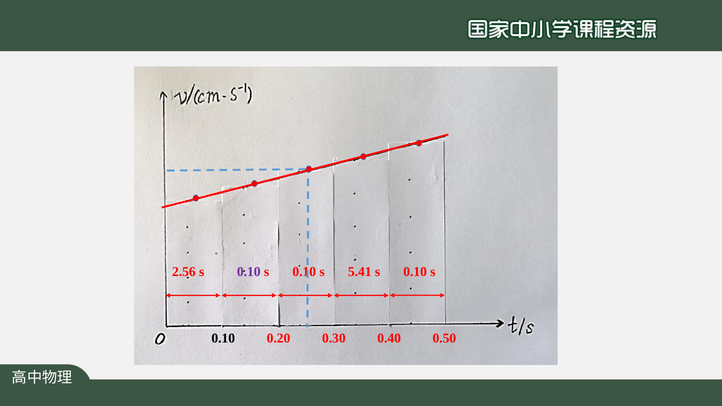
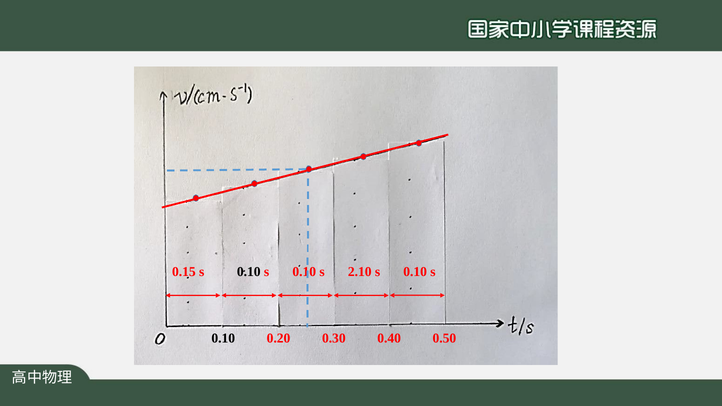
2.56: 2.56 -> 0.15
0.10 at (249, 272) colour: purple -> black
5.41: 5.41 -> 2.10
